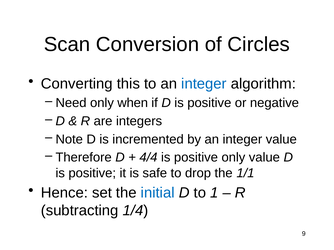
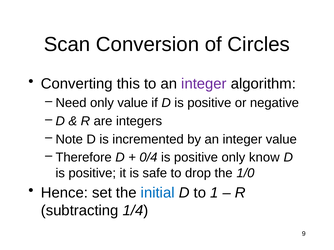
integer at (204, 84) colour: blue -> purple
only when: when -> value
4/4: 4/4 -> 0/4
only value: value -> know
1/1: 1/1 -> 1/0
